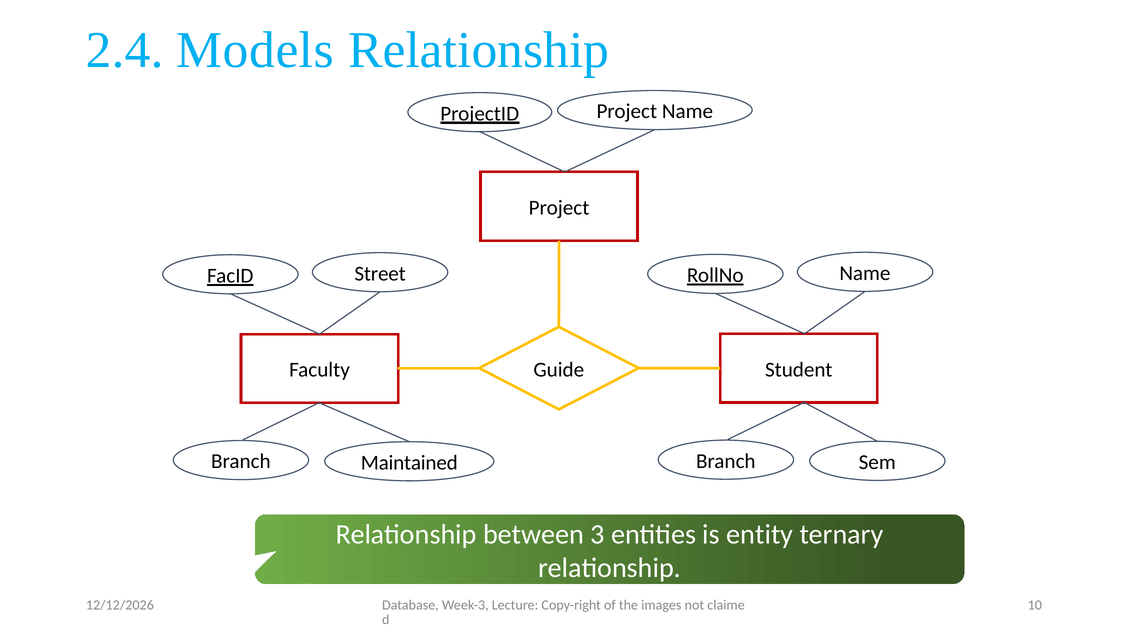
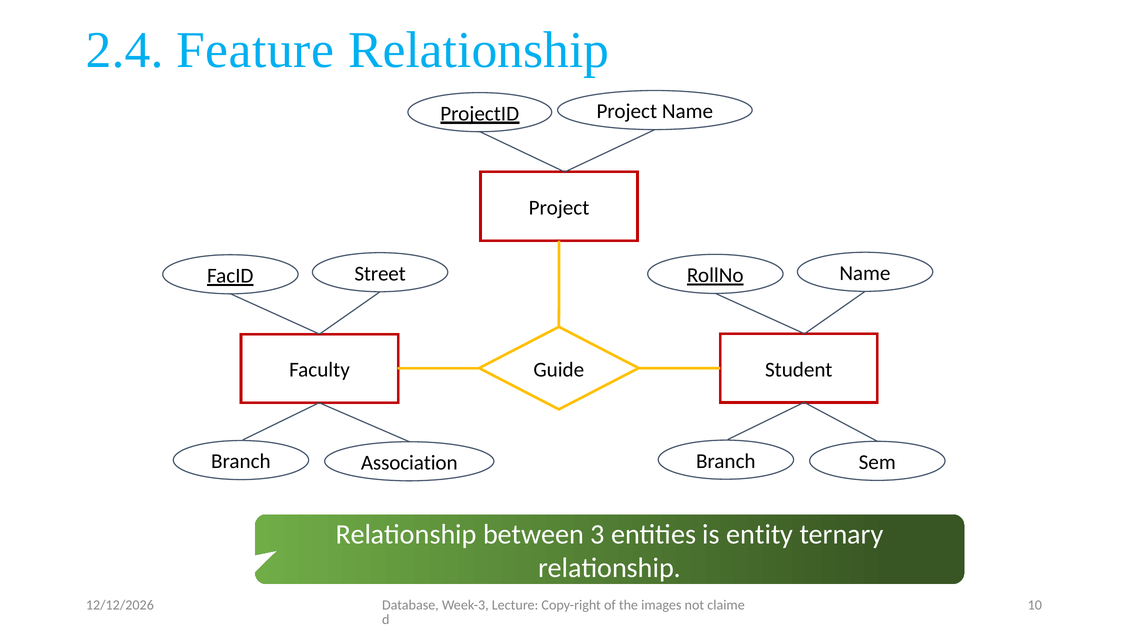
Models: Models -> Feature
Maintained: Maintained -> Association
